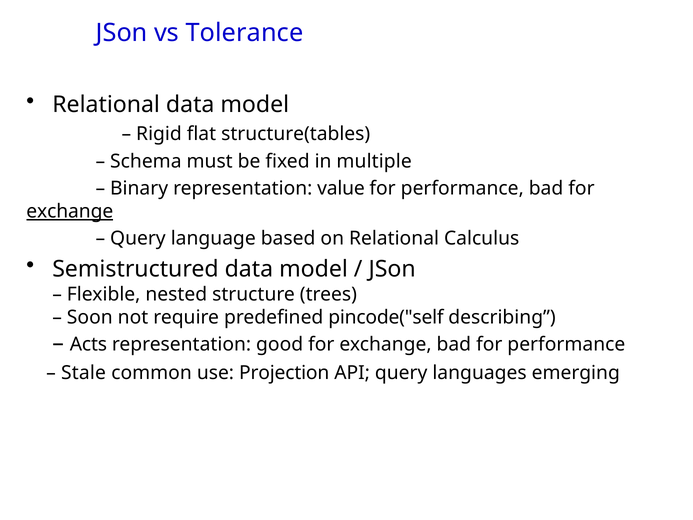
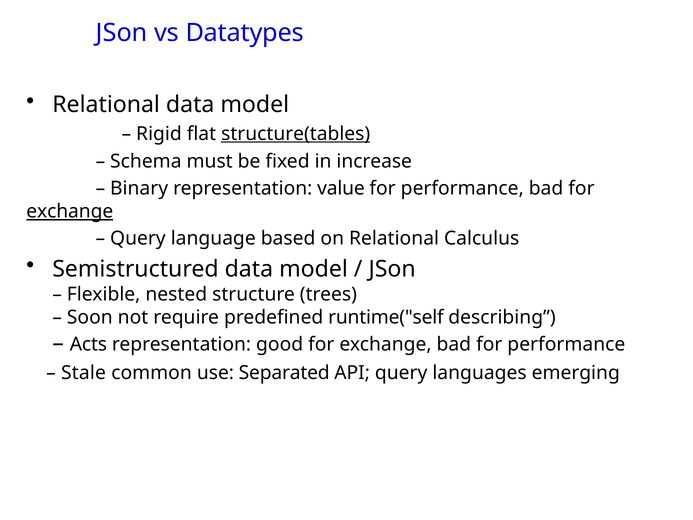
Tolerance: Tolerance -> Datatypes
structure(tables underline: none -> present
multiple: multiple -> increase
pincode("self: pincode("self -> runtime("self
Projection: Projection -> Separated
